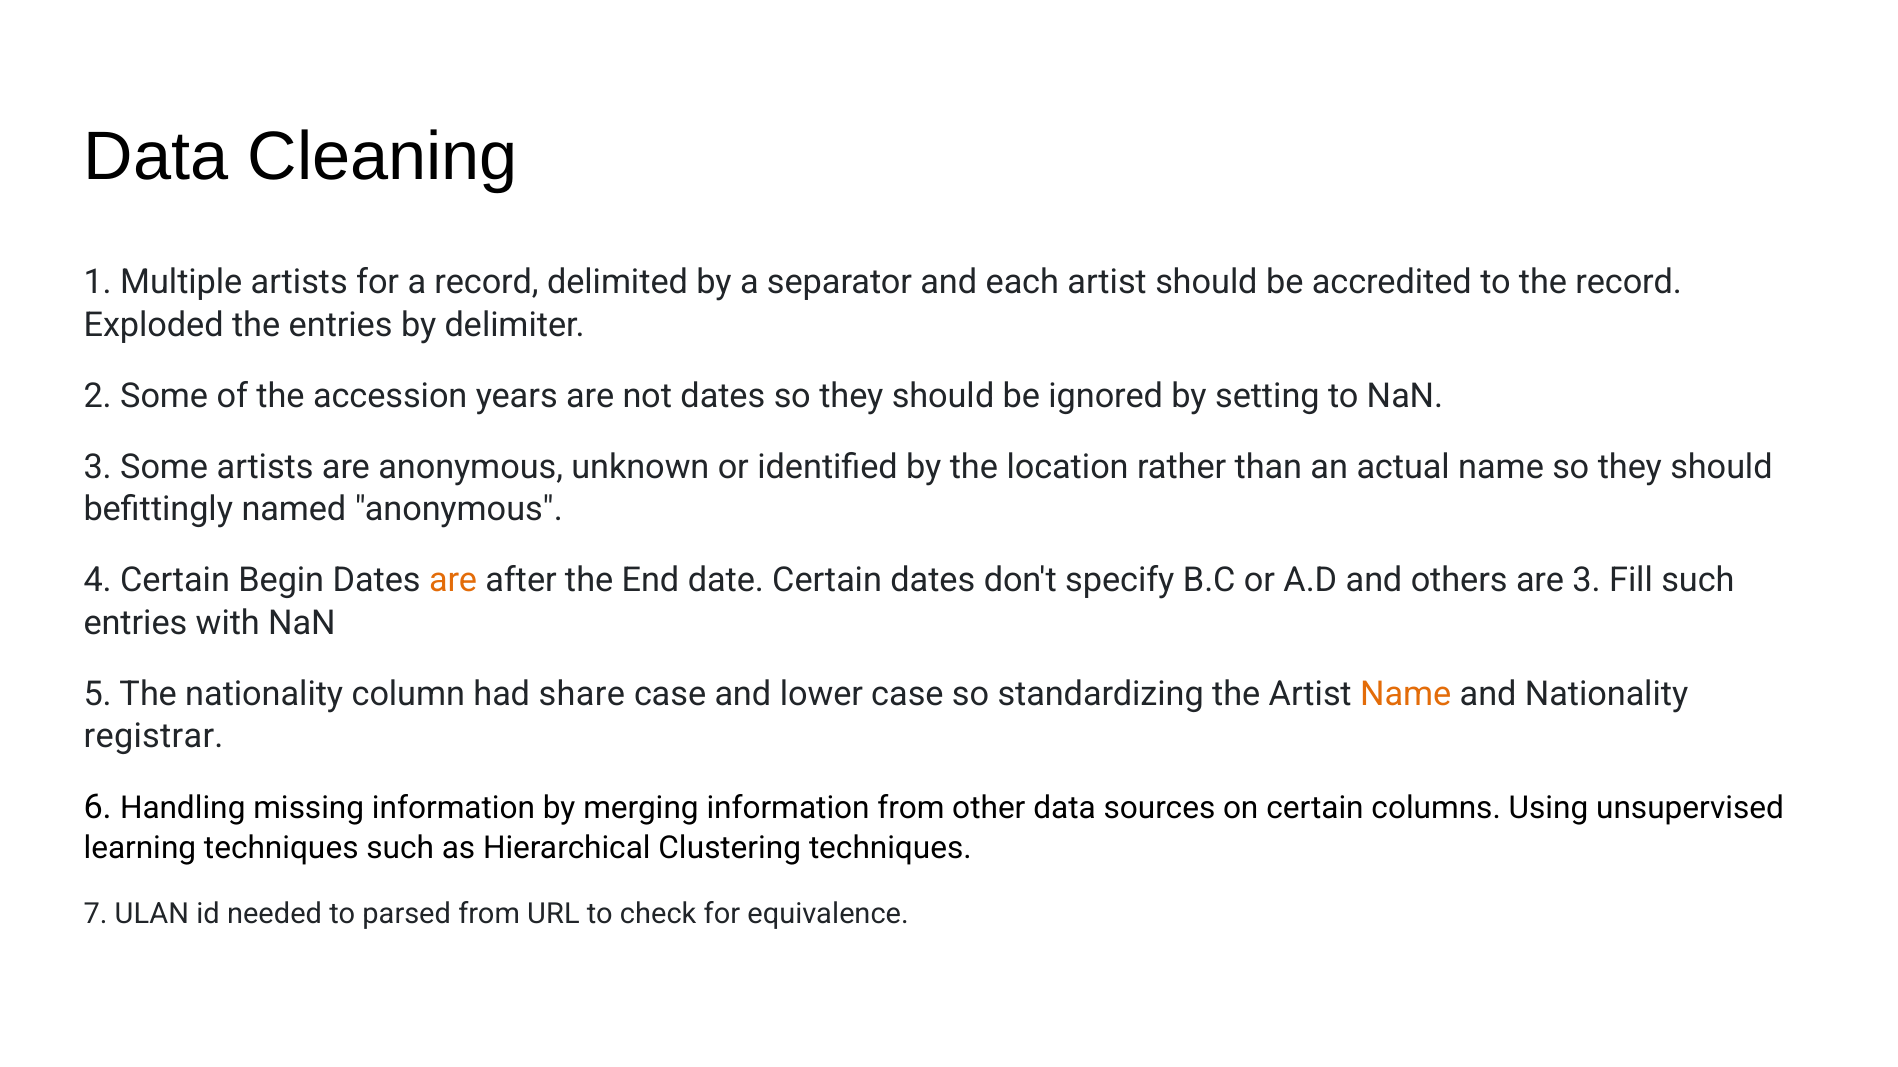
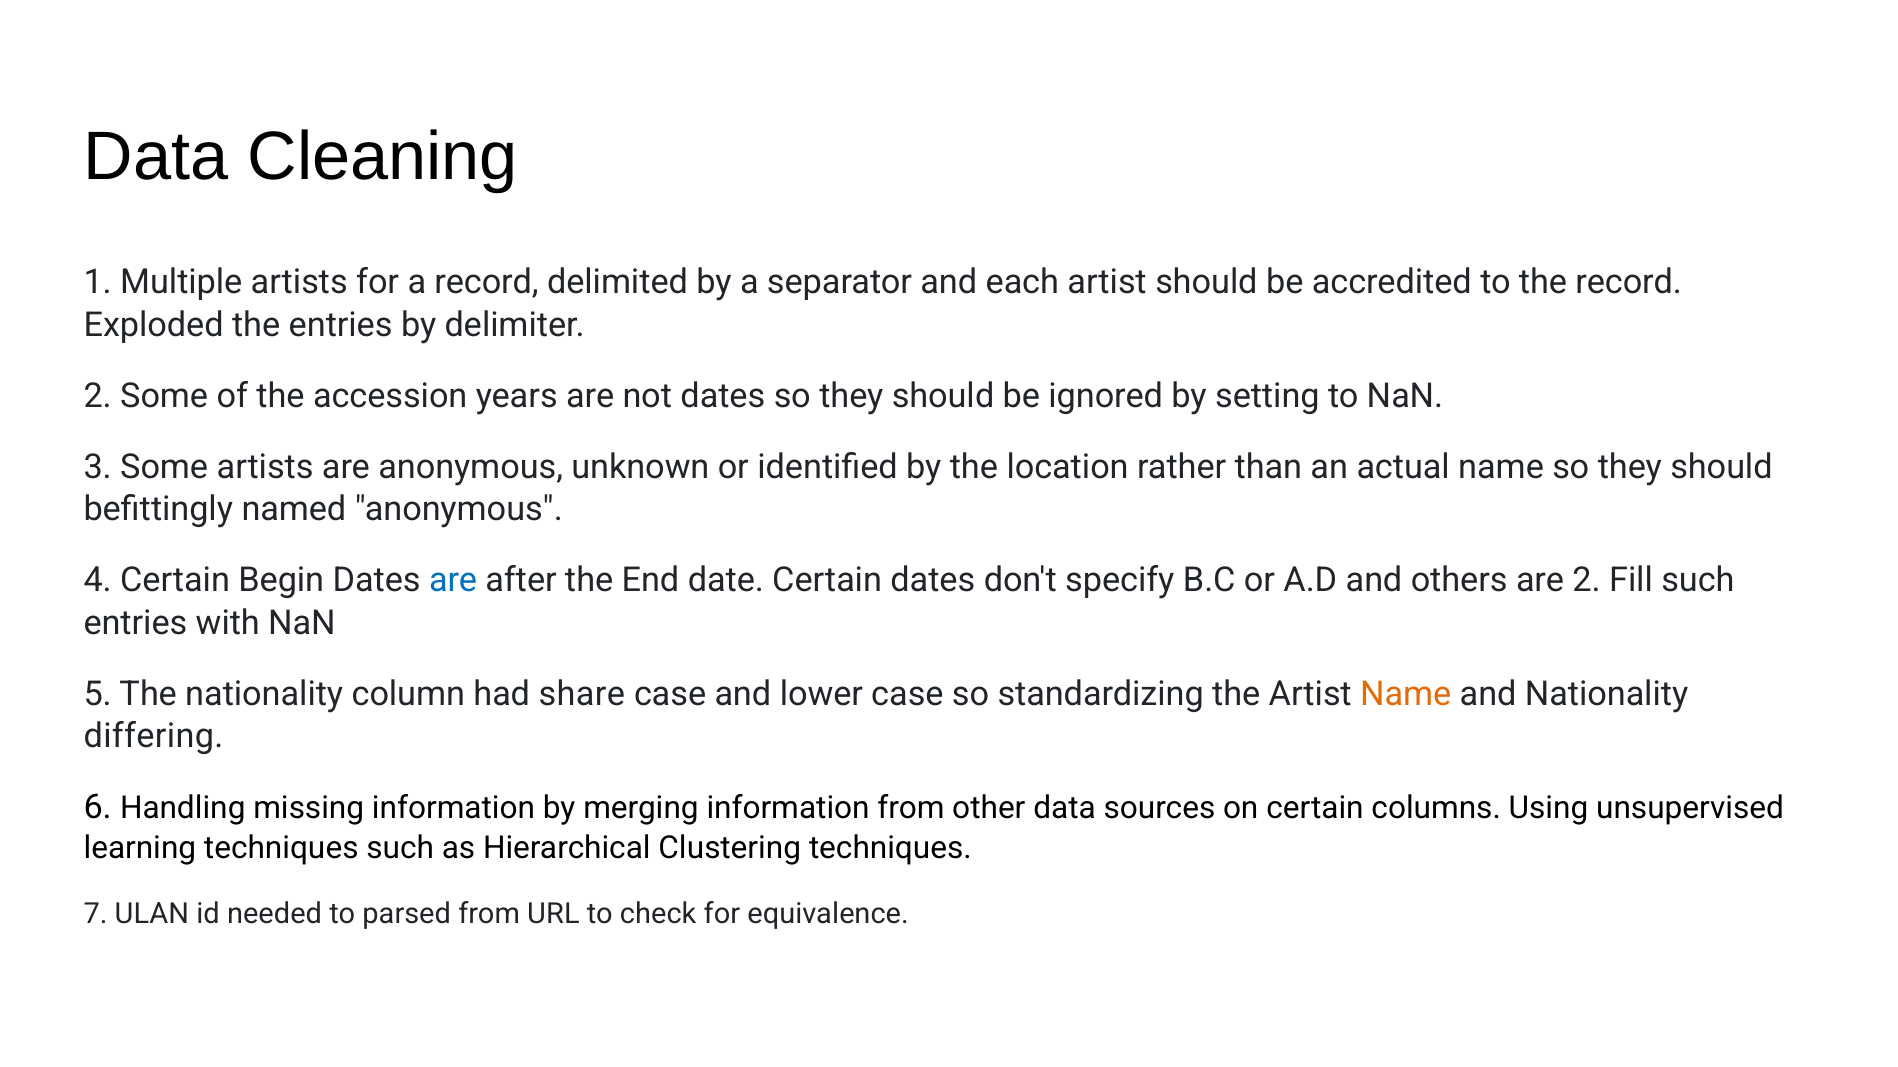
are at (453, 581) colour: orange -> blue
are 3: 3 -> 2
registrar: registrar -> differing
